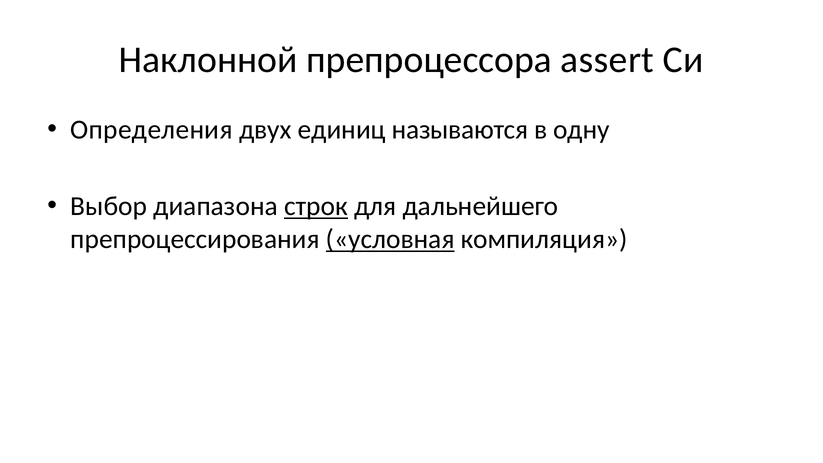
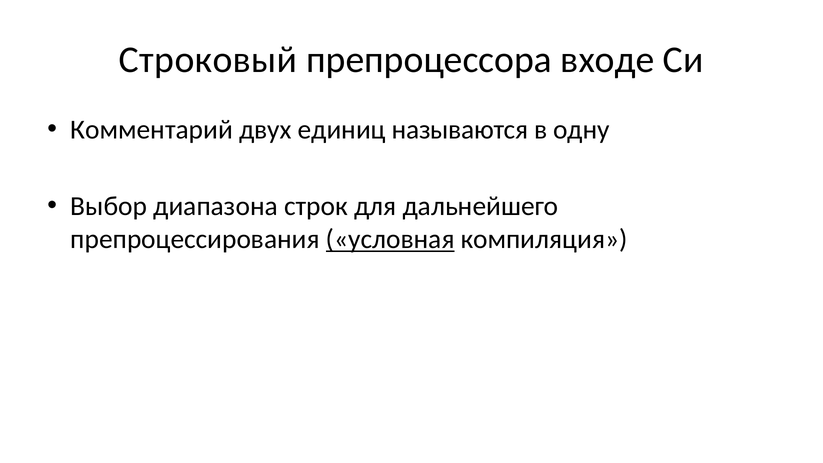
Наклонной: Наклонной -> Строковый
assert: assert -> входе
Определения: Определения -> Комментарий
строк underline: present -> none
